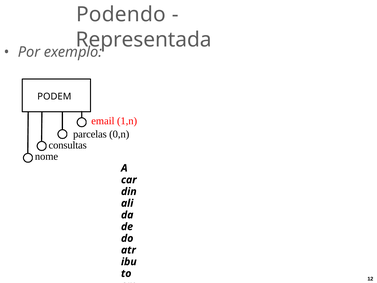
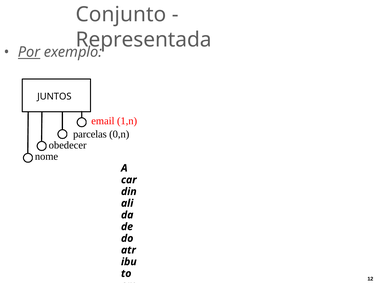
Podendo at (121, 15): Podendo -> Conjunto
Por underline: none -> present
PODEM: PODEM -> JUNTOS
consultas: consultas -> obedecer
